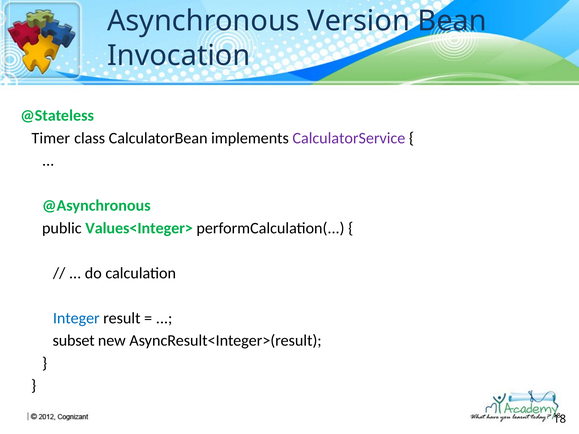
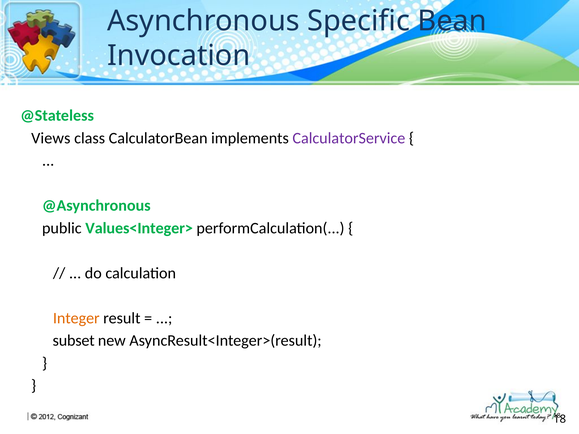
Version: Version -> Specific
Timer: Timer -> Views
Integer colour: blue -> orange
